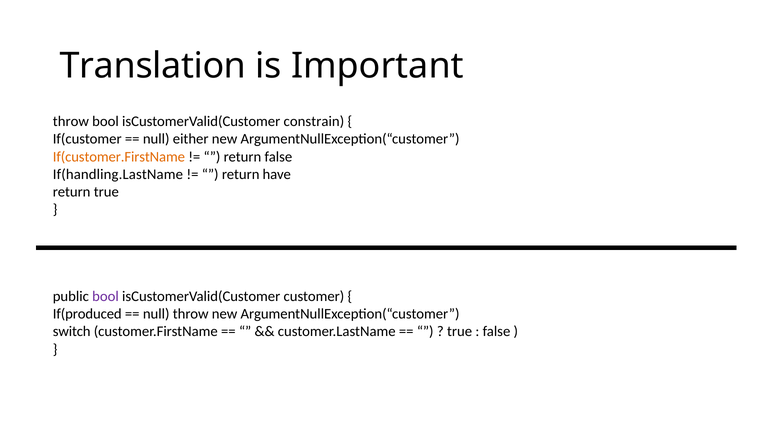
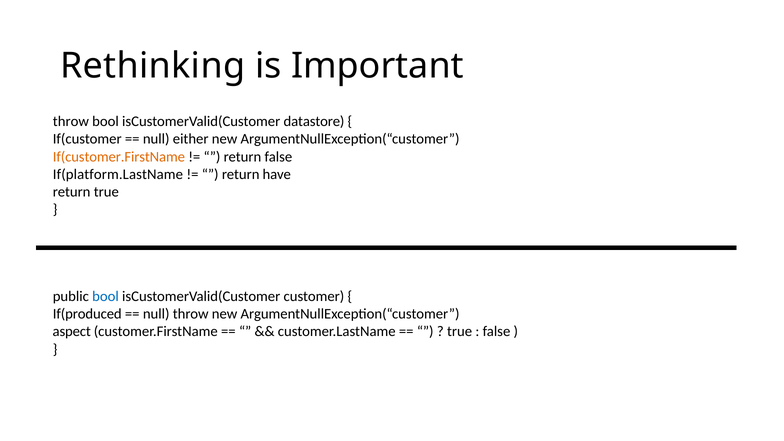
Translation: Translation -> Rethinking
constrain: constrain -> datastore
If(handling.LastName: If(handling.LastName -> If(platform.LastName
bool at (105, 296) colour: purple -> blue
switch: switch -> aspect
